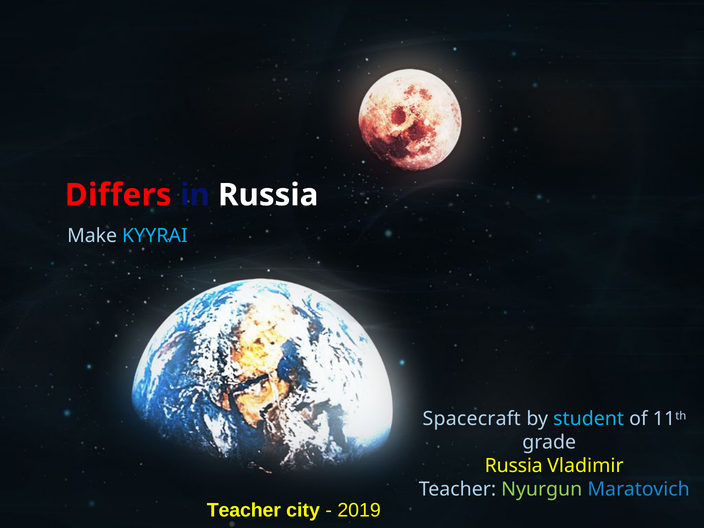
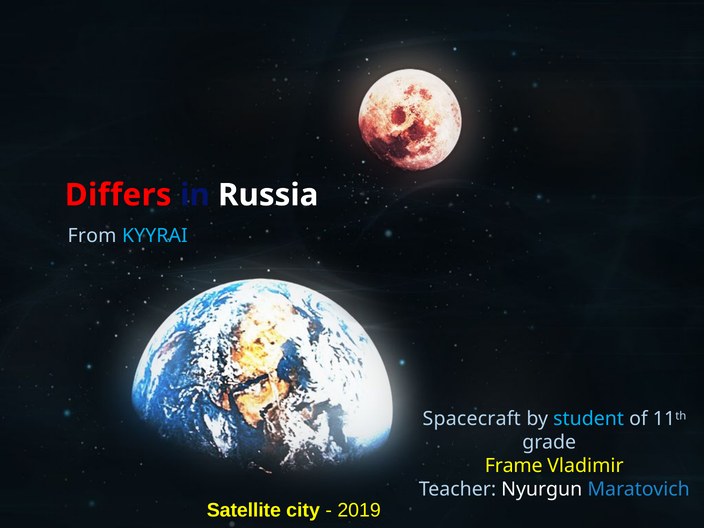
Make: Make -> From
Russia at (514, 466): Russia -> Frame
Nyurgun colour: light green -> white
Teacher at (244, 510): Teacher -> Satellite
